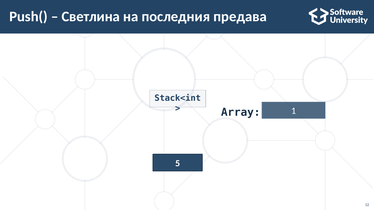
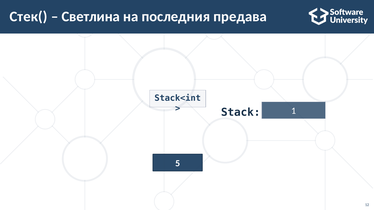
Push(: Push( -> Стек(
Array: Array -> Stack
